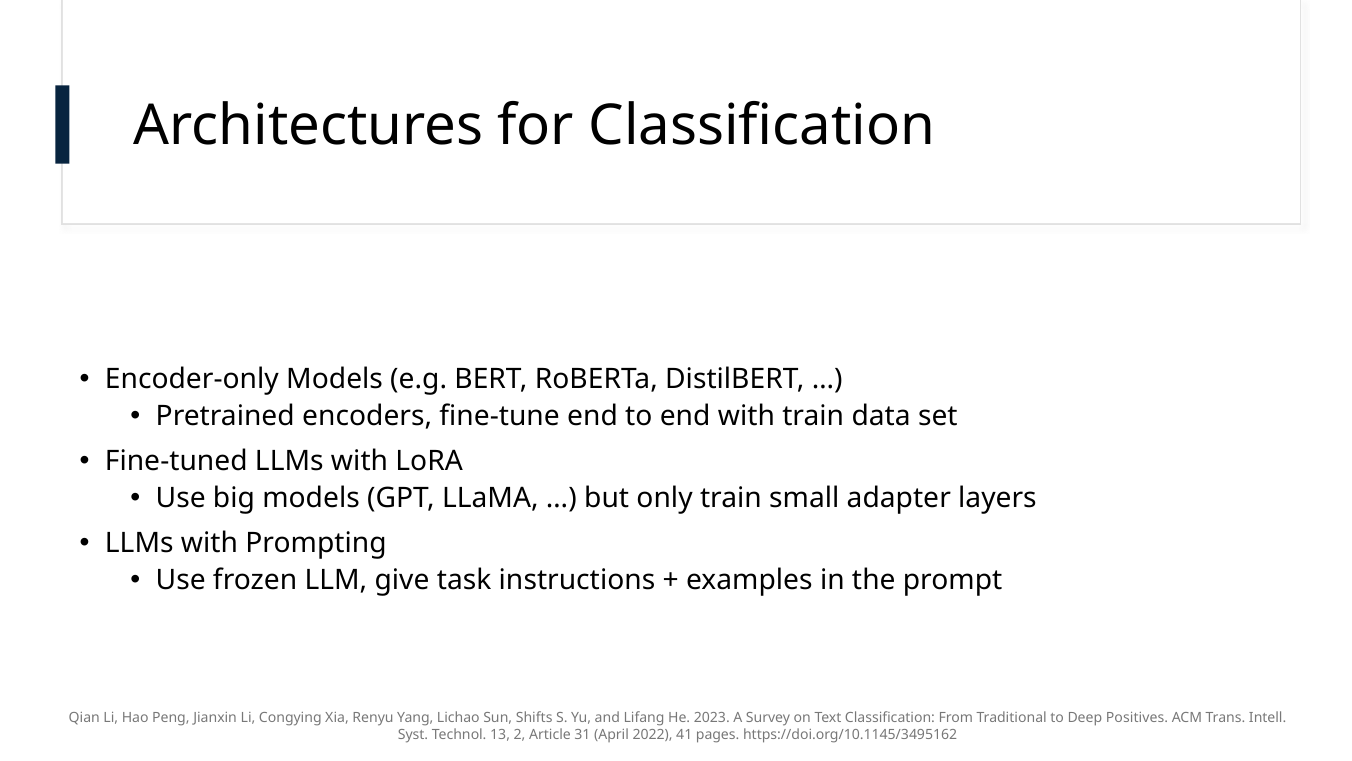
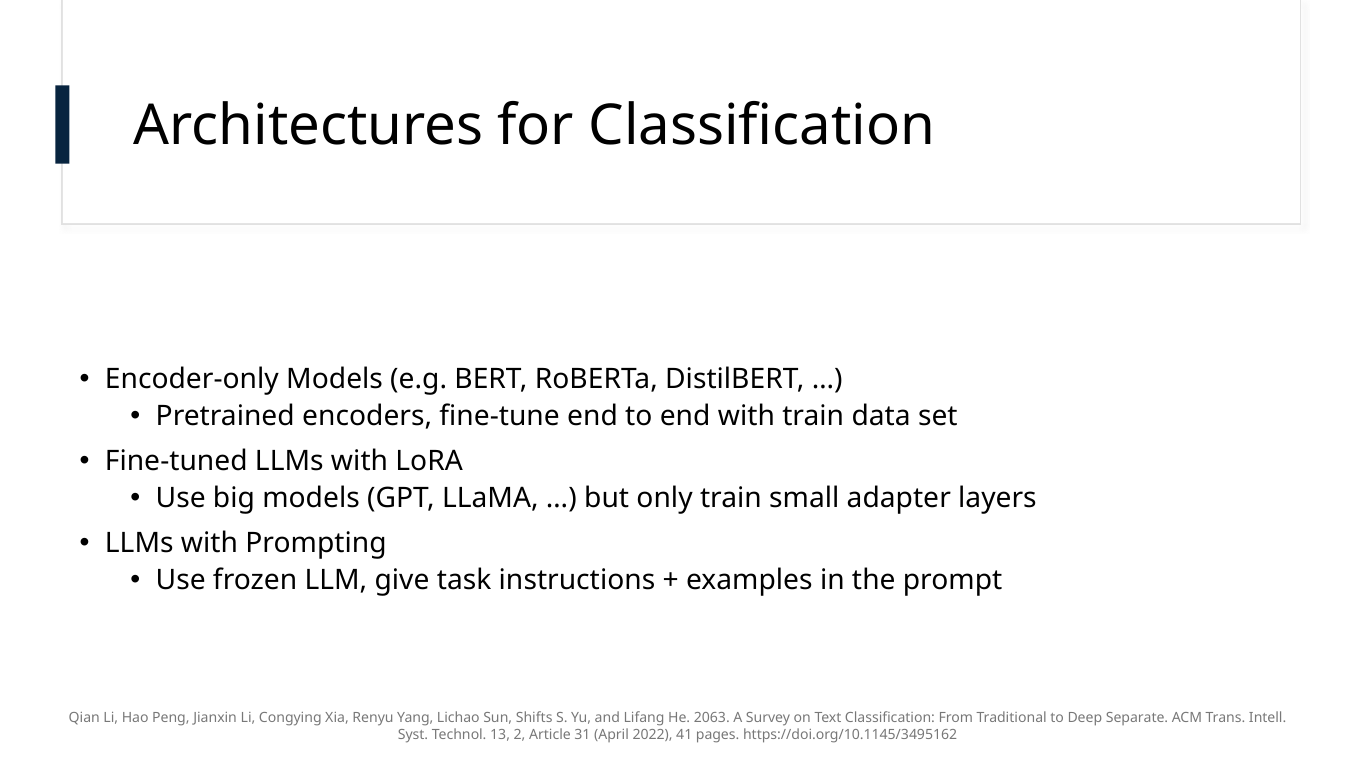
2023: 2023 -> 2063
Positives: Positives -> Separate
